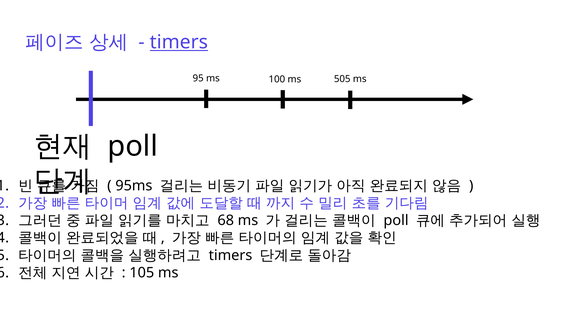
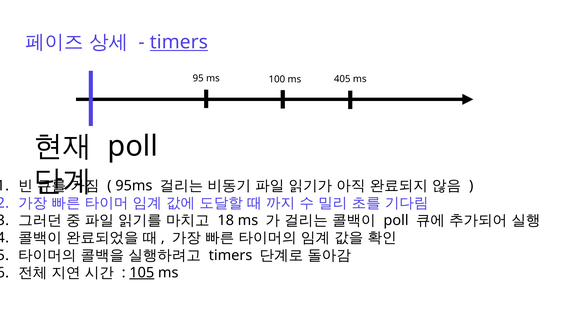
505: 505 -> 405
68: 68 -> 18
105 underline: none -> present
